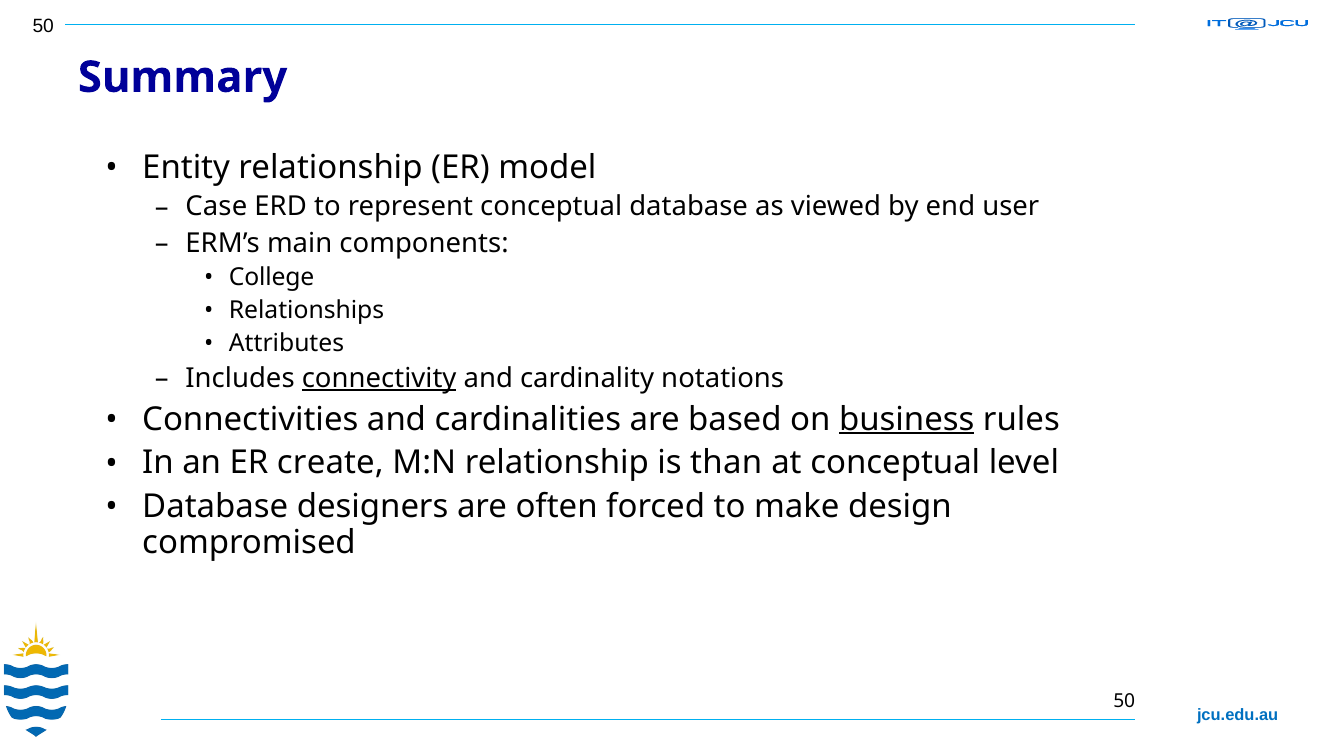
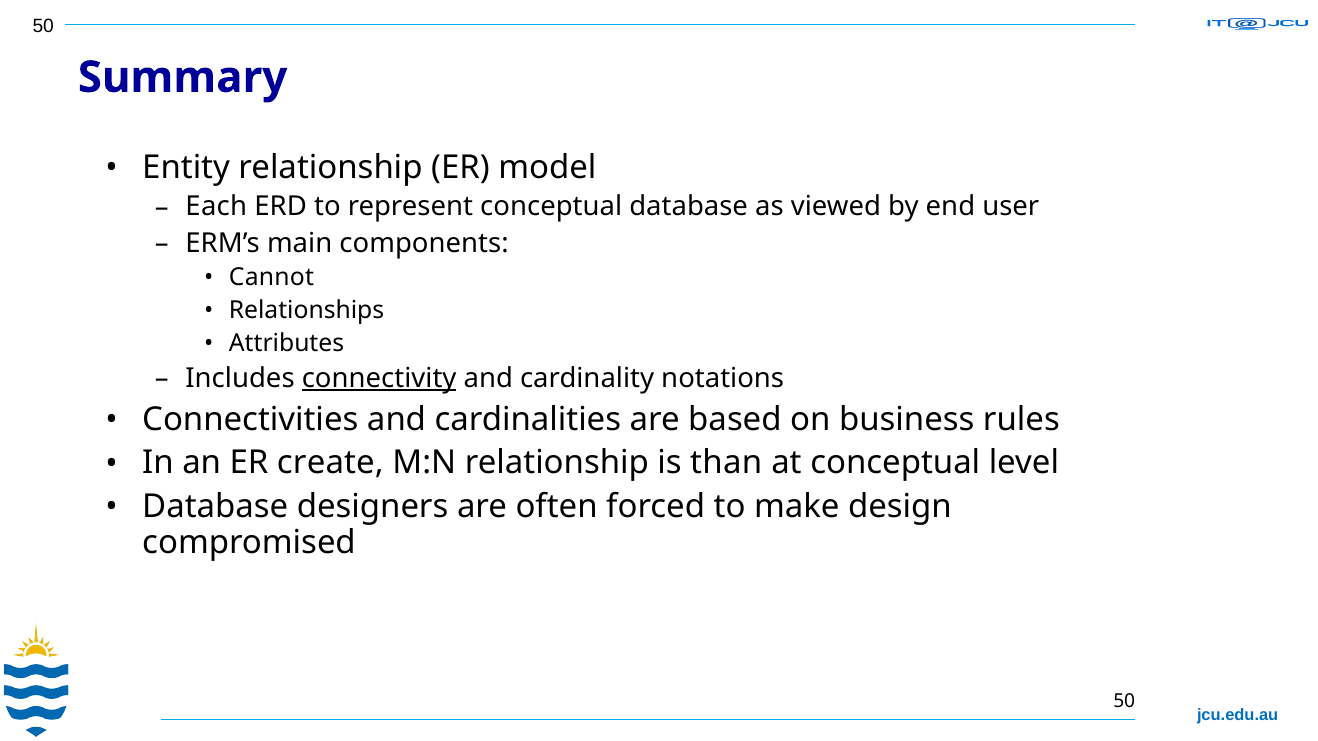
Case: Case -> Each
College: College -> Cannot
business underline: present -> none
